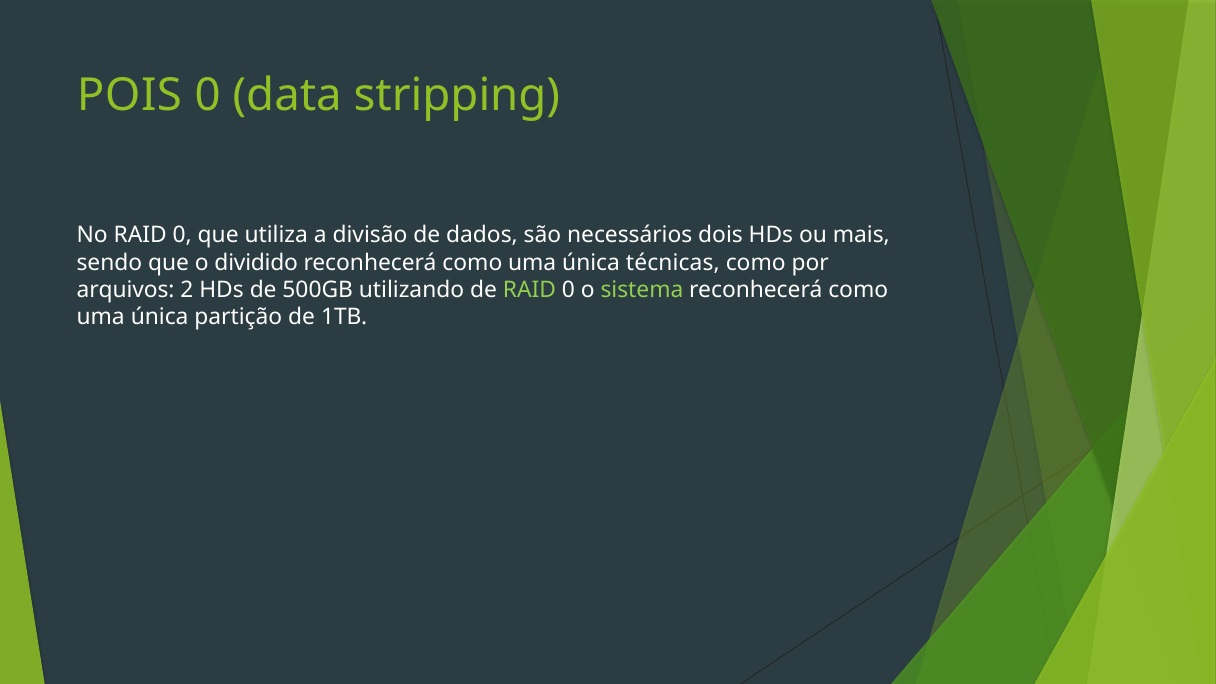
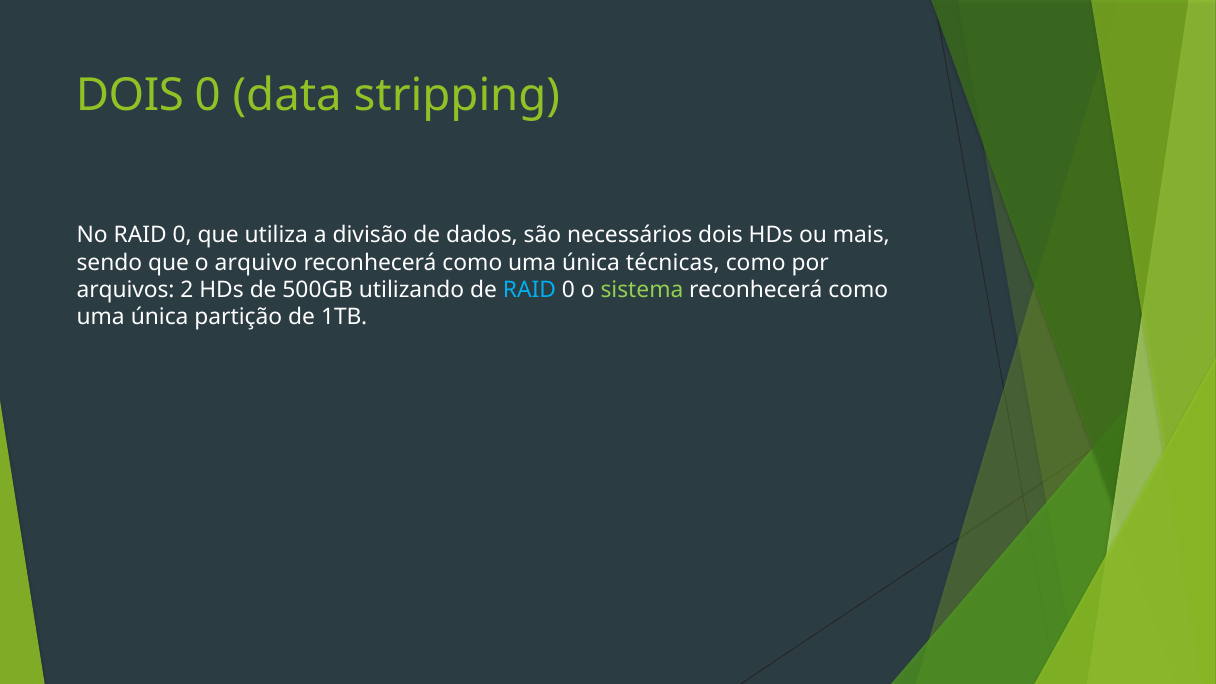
POIS at (129, 96): POIS -> DOIS
dividido: dividido -> arquivo
RAID at (529, 290) colour: light green -> light blue
